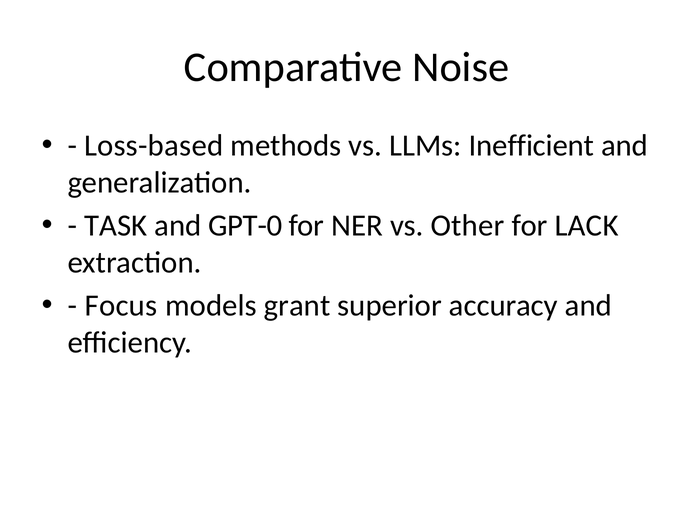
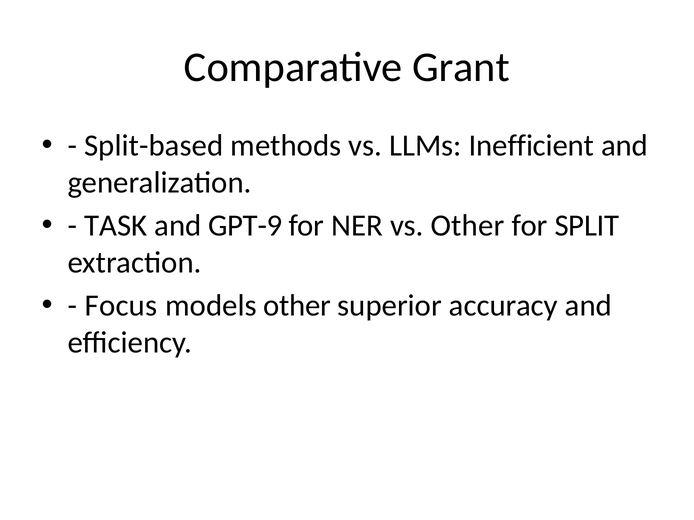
Noise: Noise -> Grant
Loss-based: Loss-based -> Split-based
GPT-0: GPT-0 -> GPT-9
LACK: LACK -> SPLIT
models grant: grant -> other
